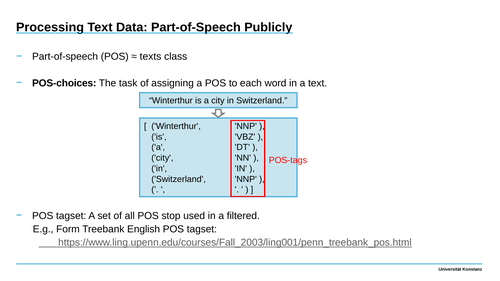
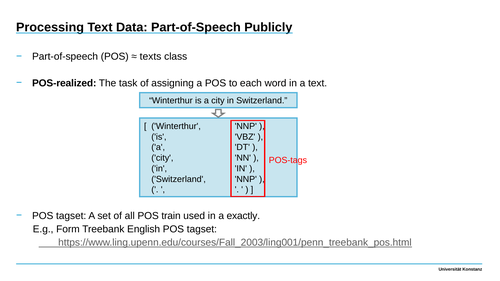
POS-choices: POS-choices -> POS-realized
stop: stop -> train
filtered: filtered -> exactly
